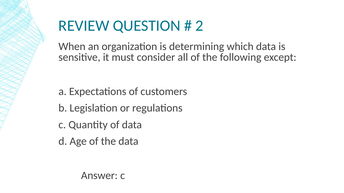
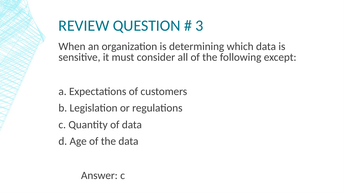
2: 2 -> 3
